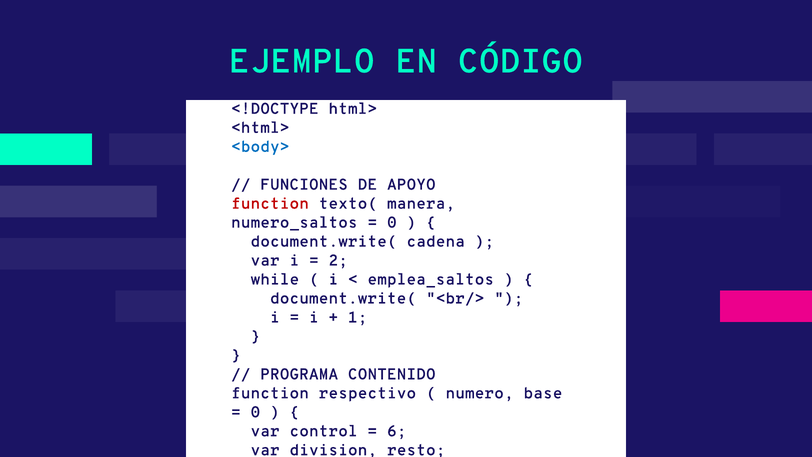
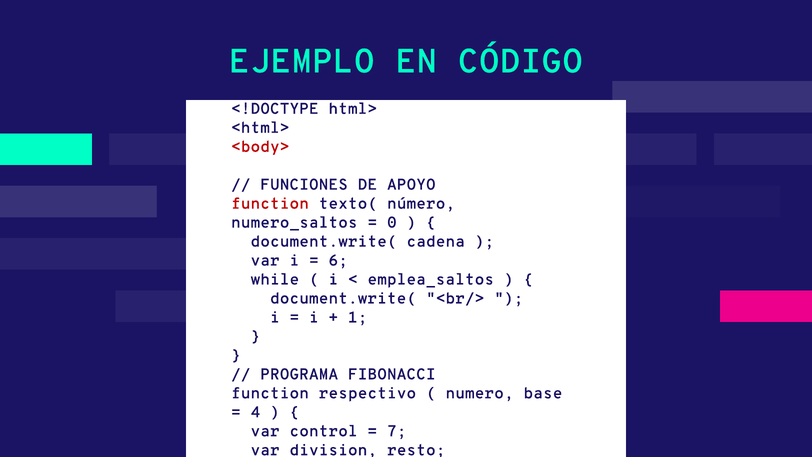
<body> colour: blue -> red
manera: manera -> número
2: 2 -> 6
CONTENIDO: CONTENIDO -> FIBONACCI
0 at (255, 412): 0 -> 4
6: 6 -> 7
